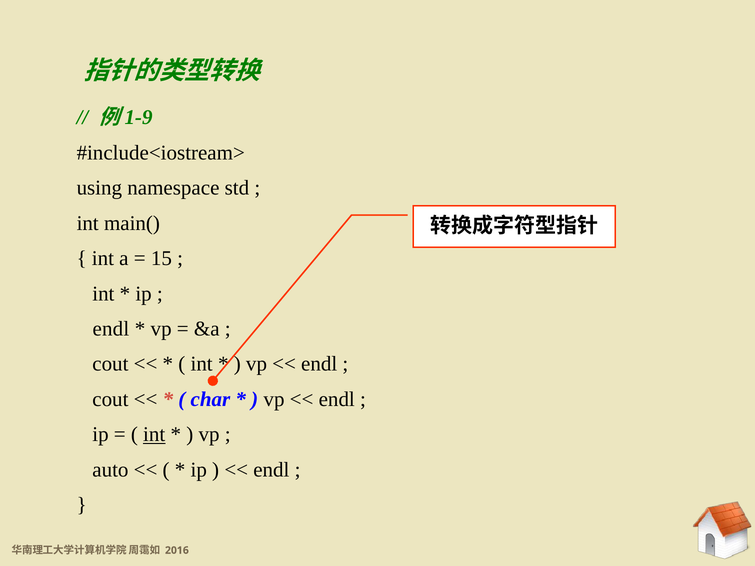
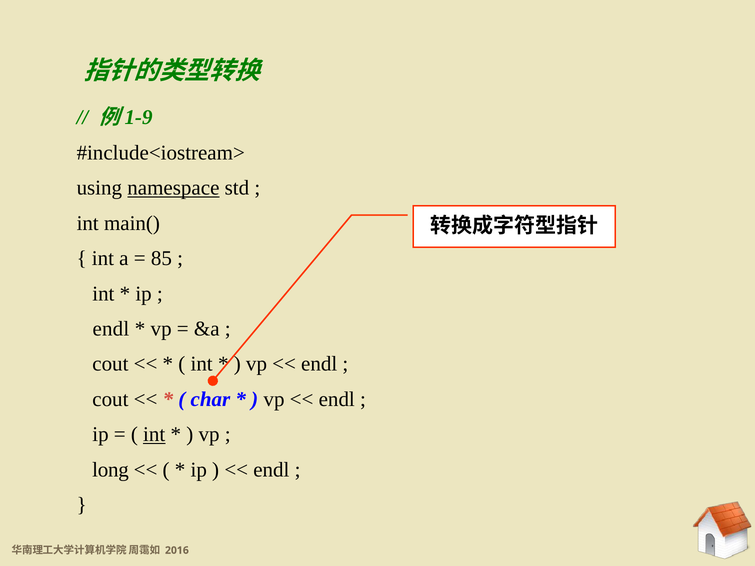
namespace underline: none -> present
15: 15 -> 85
auto: auto -> long
